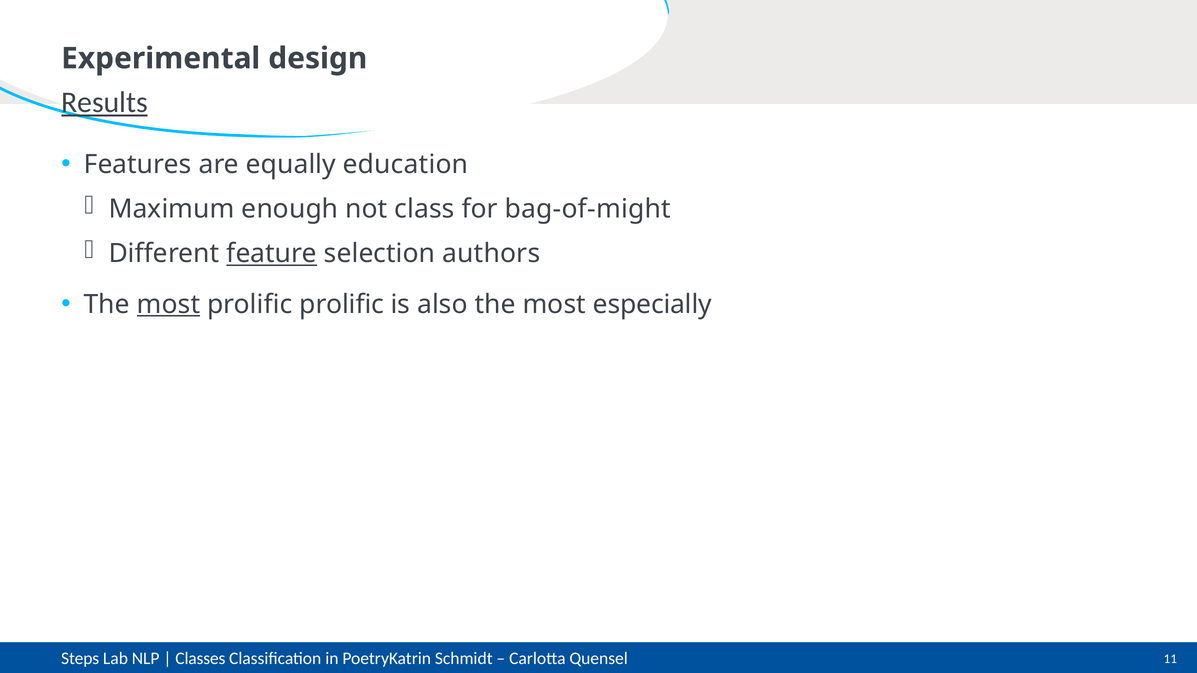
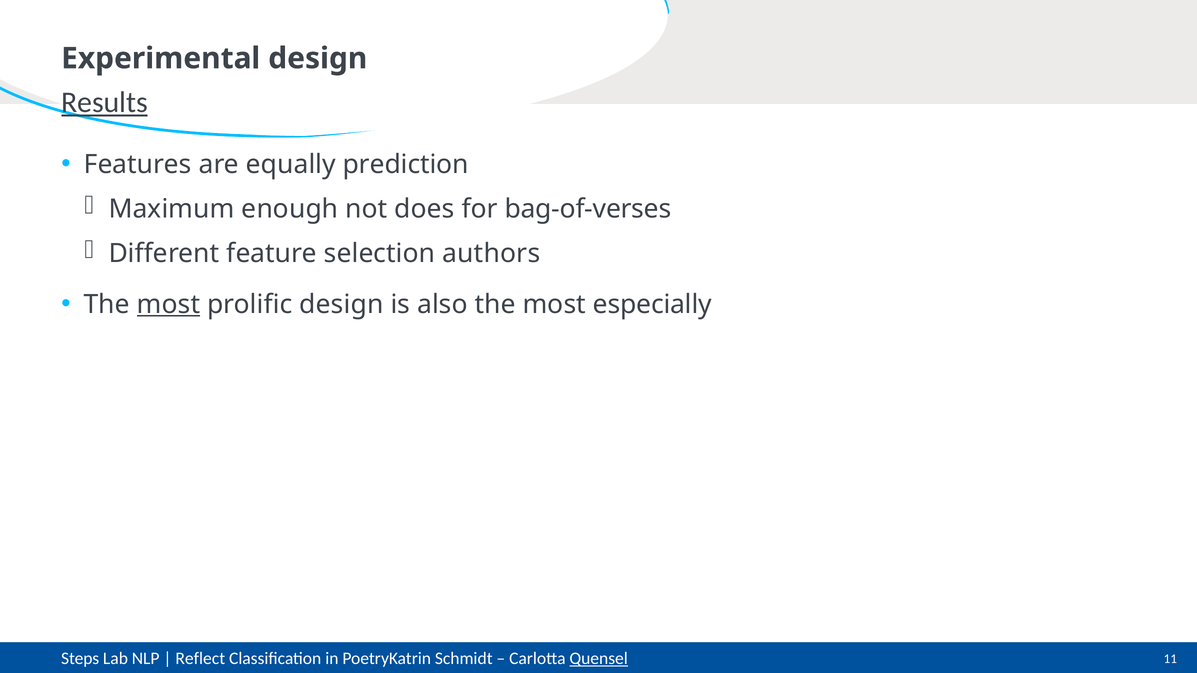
education: education -> prediction
class: class -> does
bag-of-might: bag-of-might -> bag-of-verses
feature underline: present -> none
prolific prolific: prolific -> design
Classes: Classes -> Reflect
Quensel underline: none -> present
